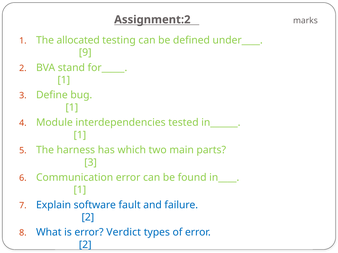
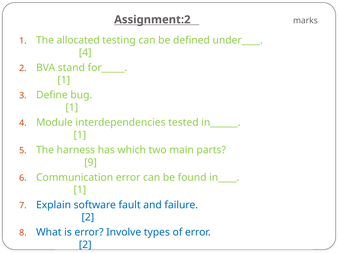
9 at (85, 53): 9 -> 4
3 at (91, 163): 3 -> 9
Verdict: Verdict -> Involve
